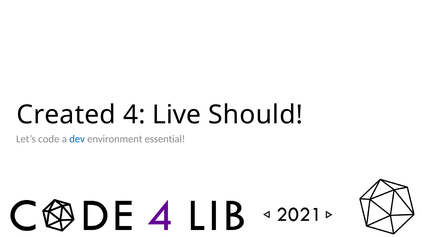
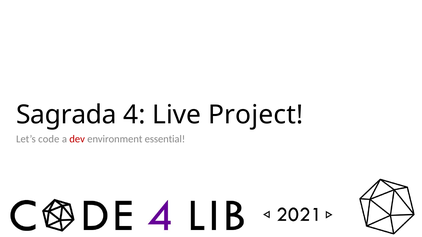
Created: Created -> Sagrada
Should: Should -> Project
dev colour: blue -> red
